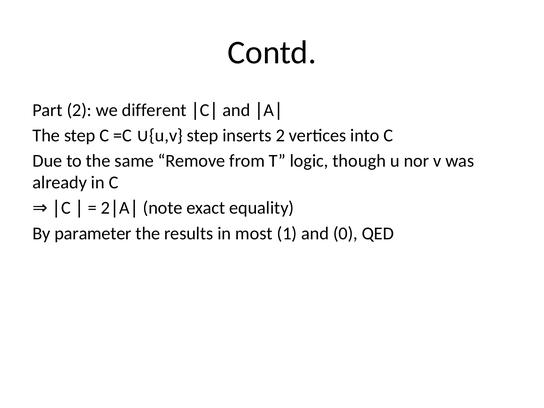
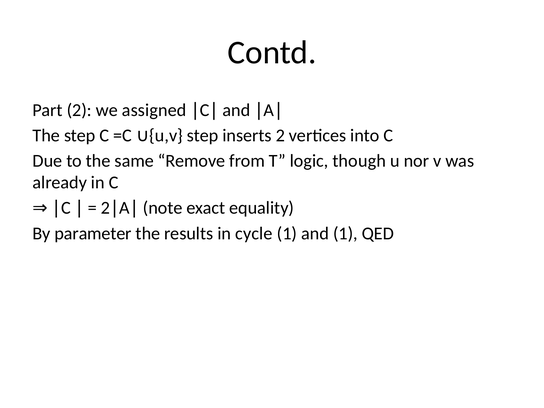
different: different -> assigned
most: most -> cycle
and 0: 0 -> 1
